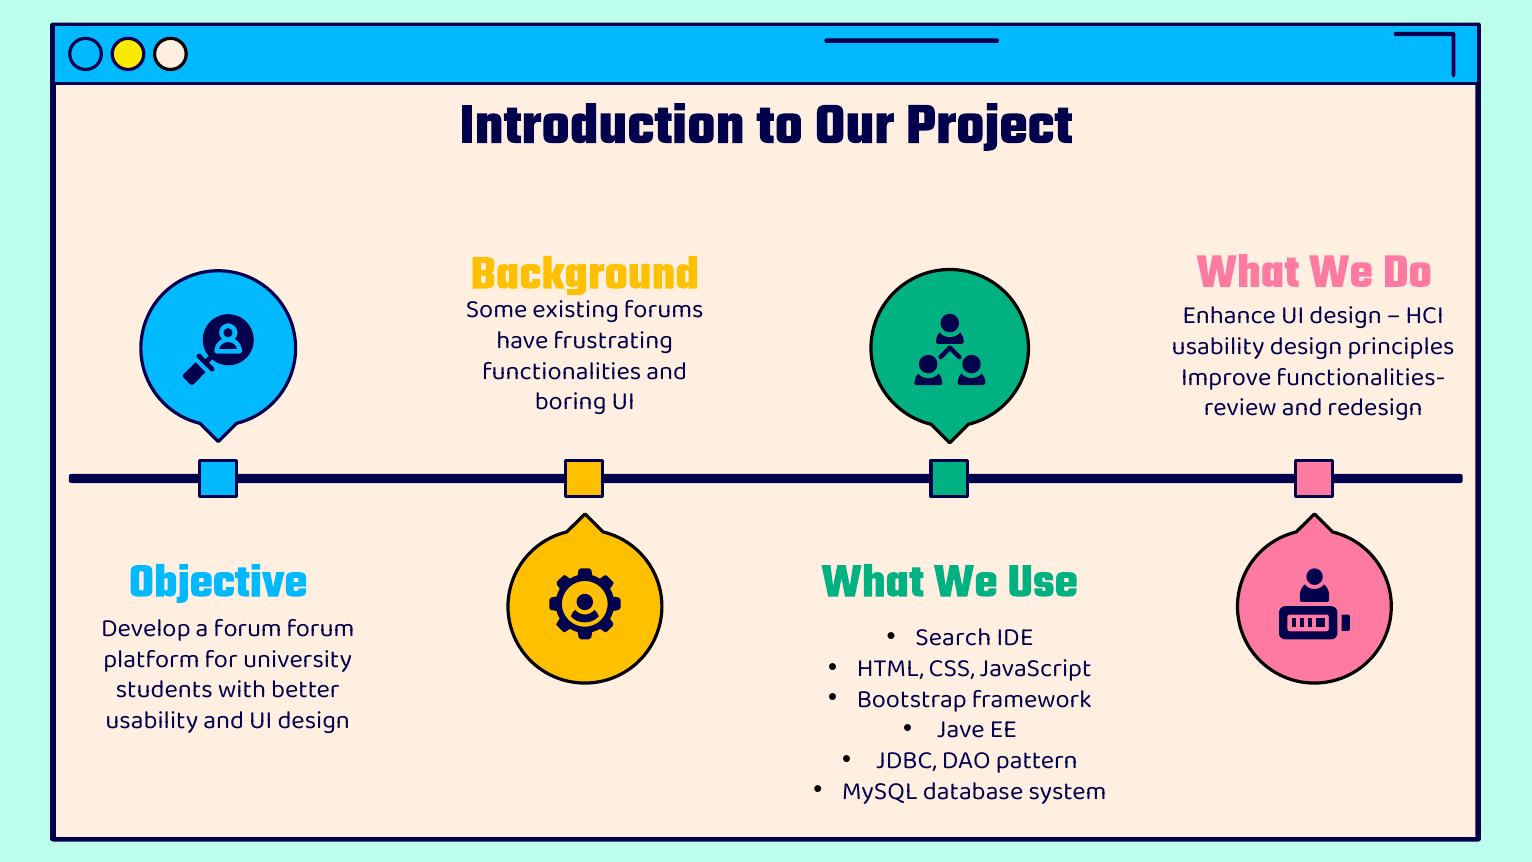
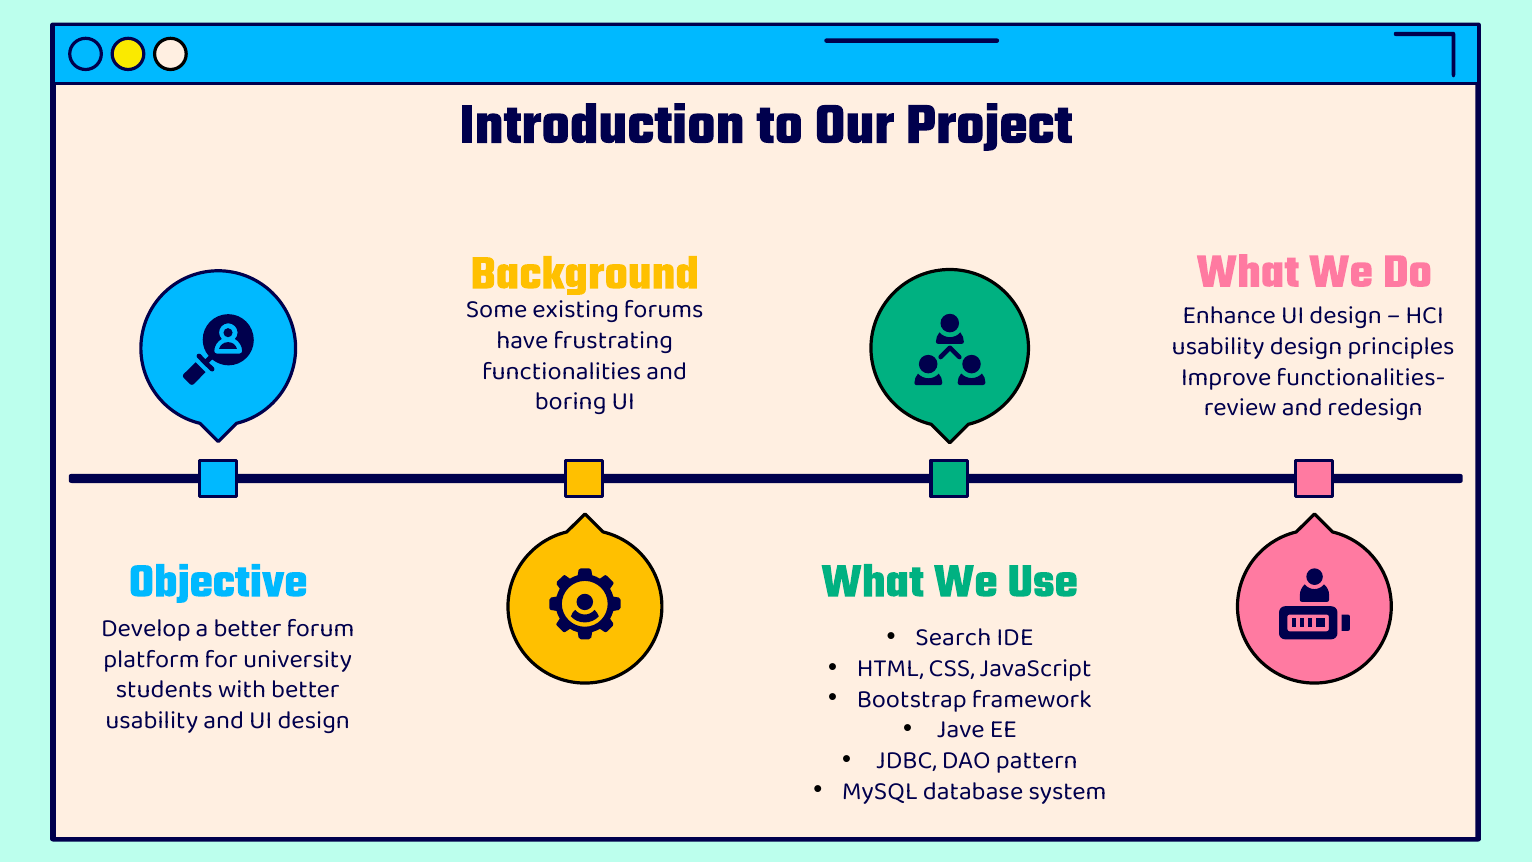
a forum: forum -> better
